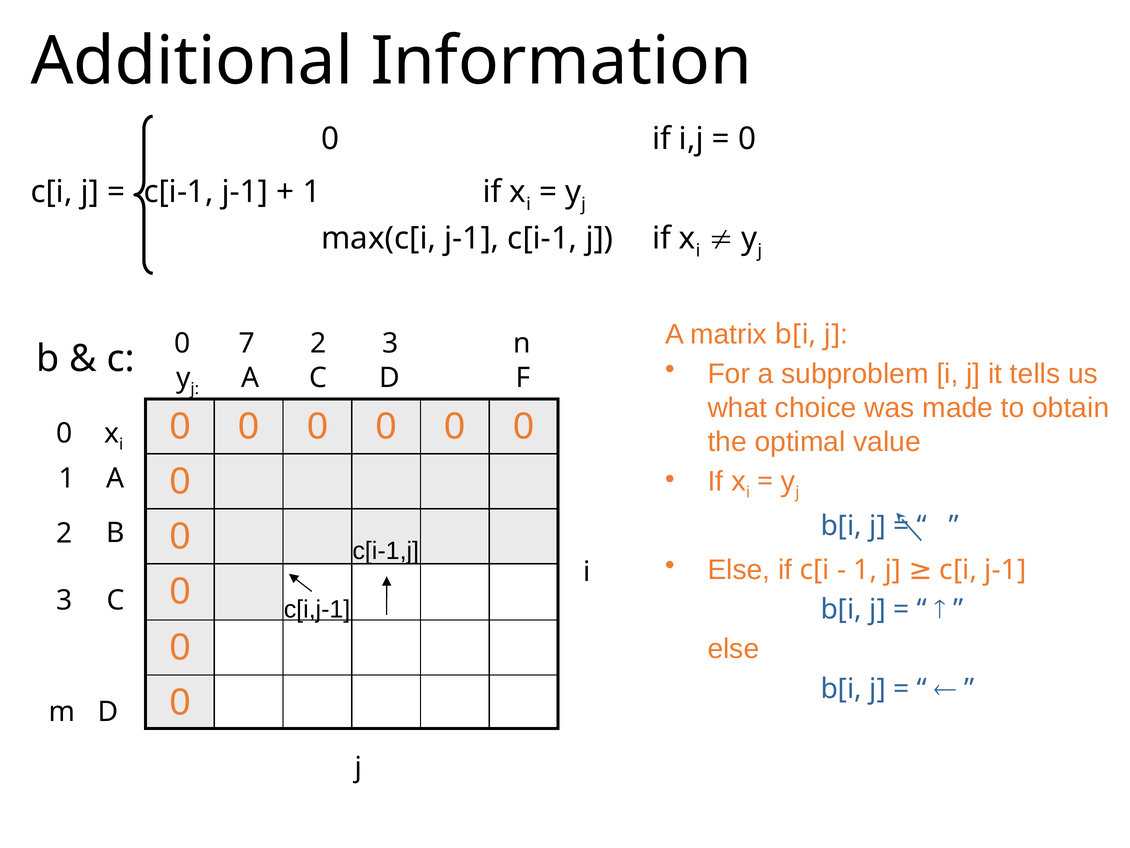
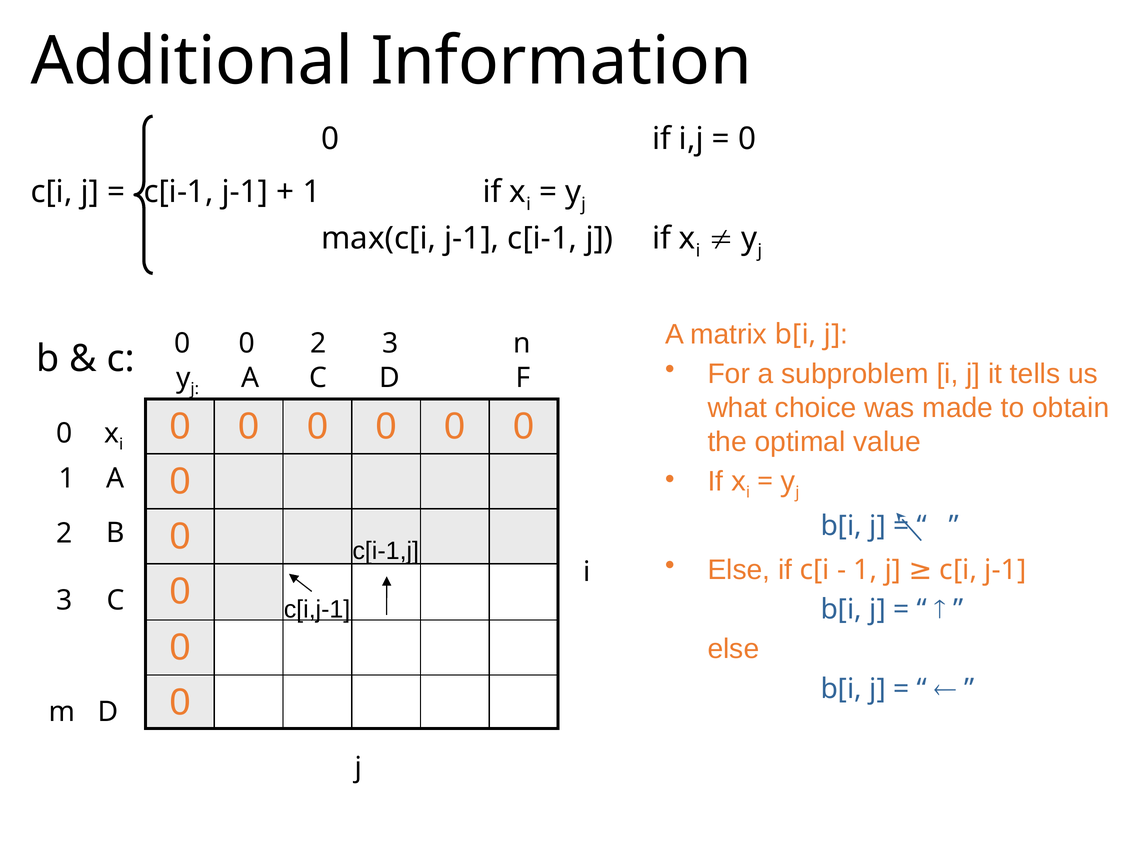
7 at (247, 343): 7 -> 0
